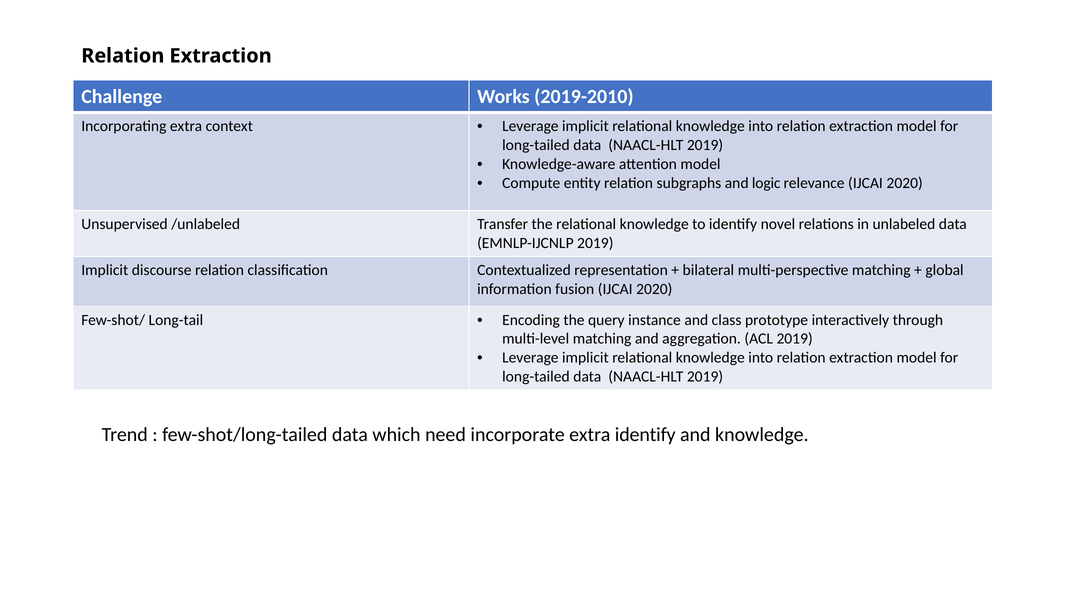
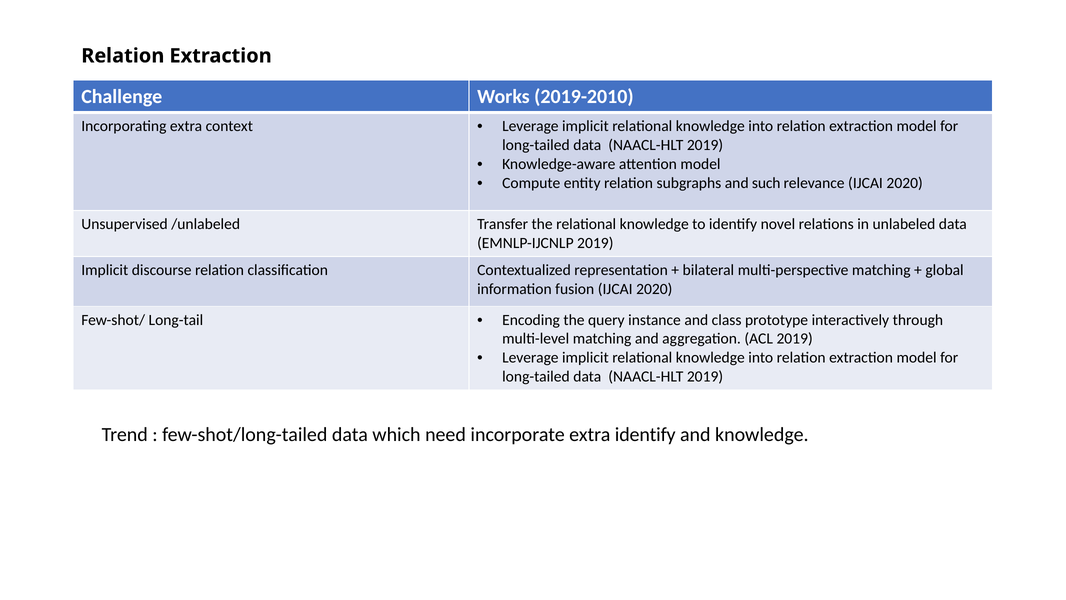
logic: logic -> such
